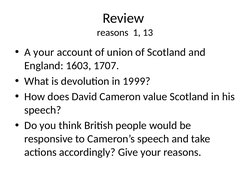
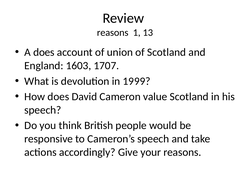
A your: your -> does
